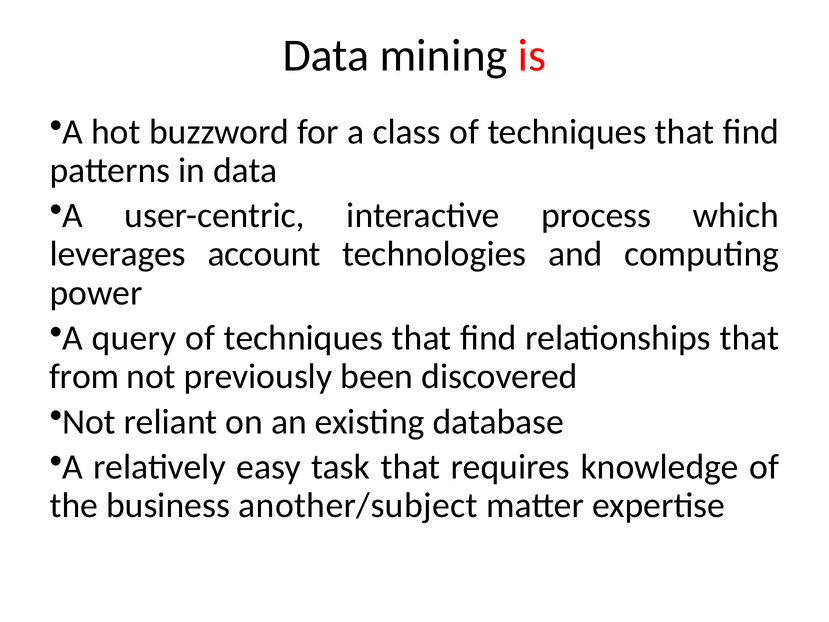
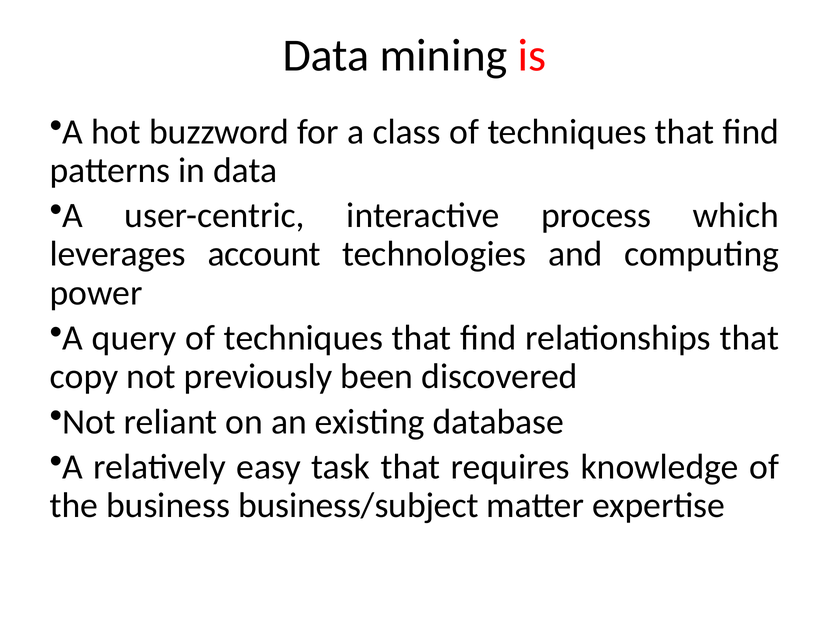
from: from -> copy
another/subject: another/subject -> business/subject
